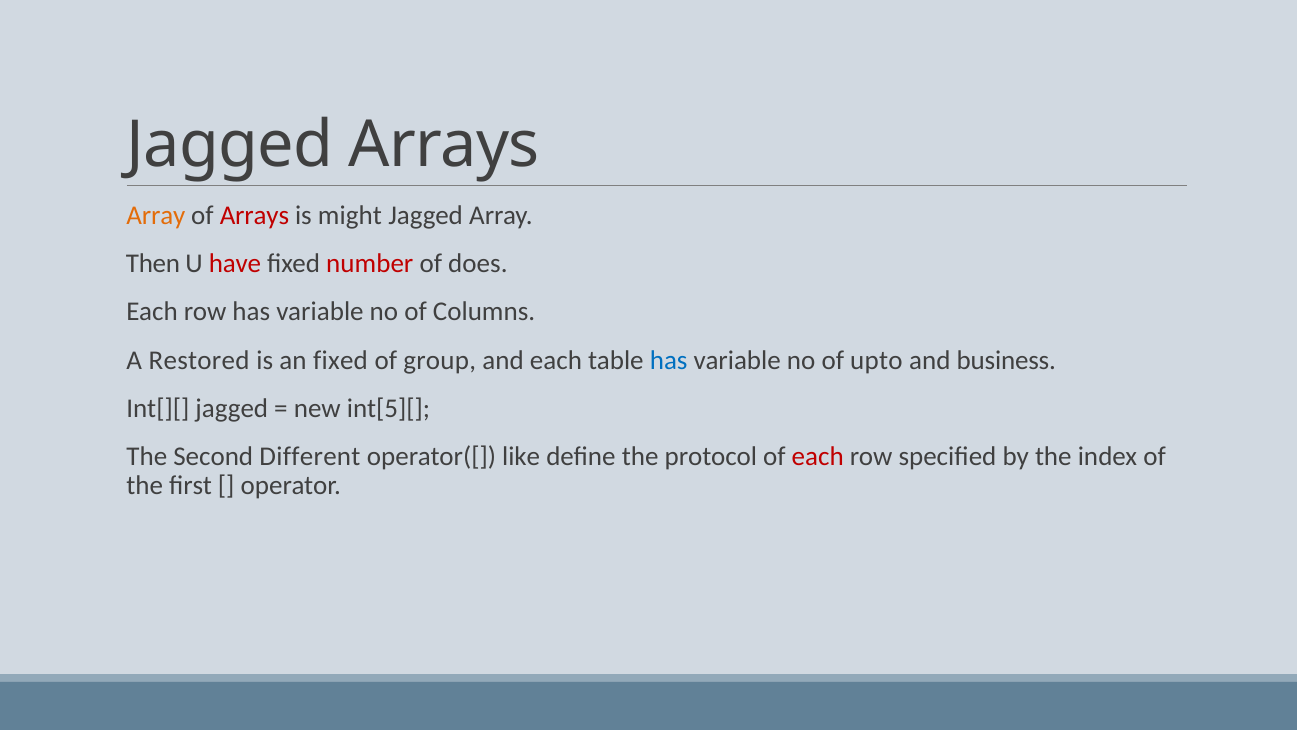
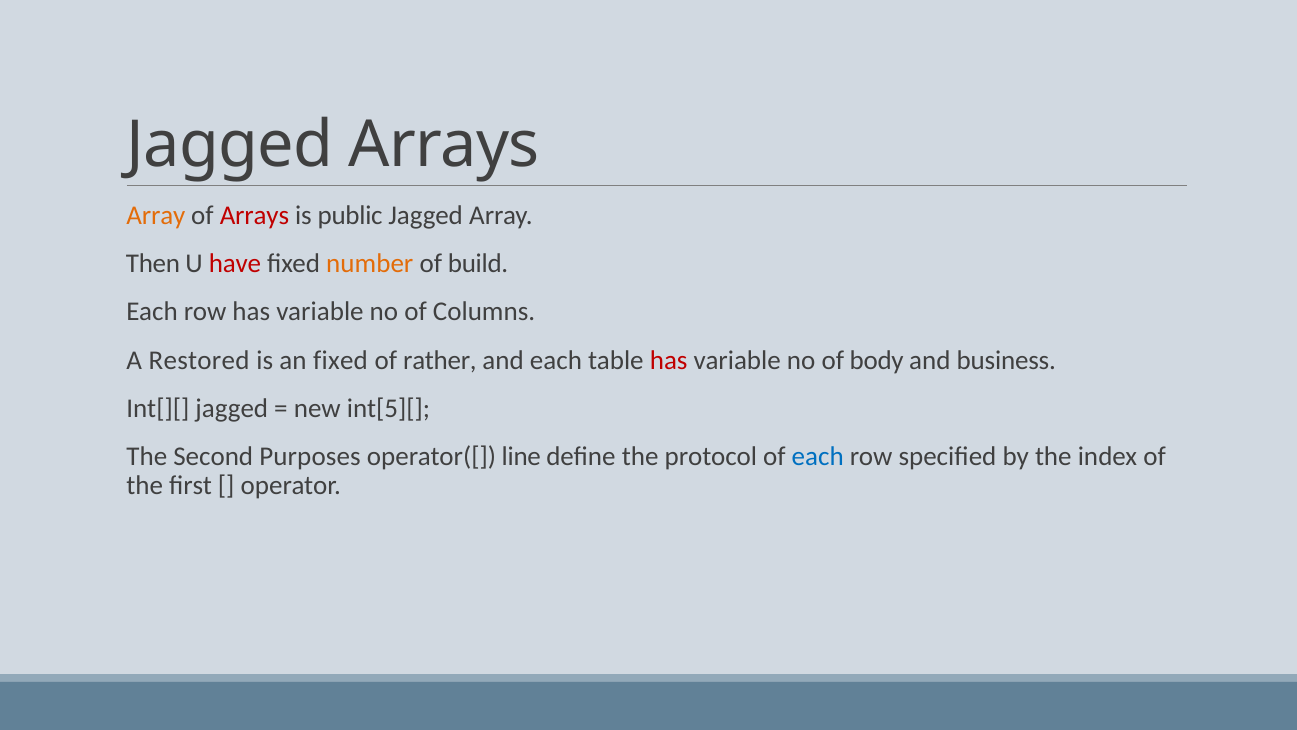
might: might -> public
number colour: red -> orange
does: does -> build
group: group -> rather
has at (669, 360) colour: blue -> red
upto: upto -> body
Different: Different -> Purposes
like: like -> line
each at (818, 456) colour: red -> blue
